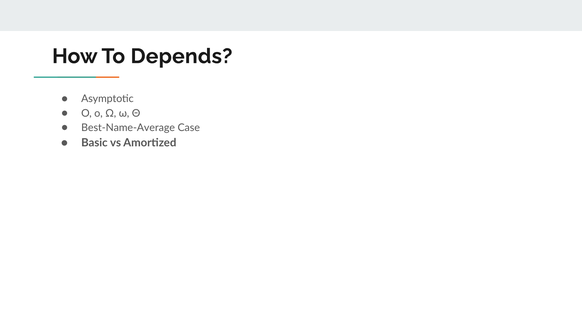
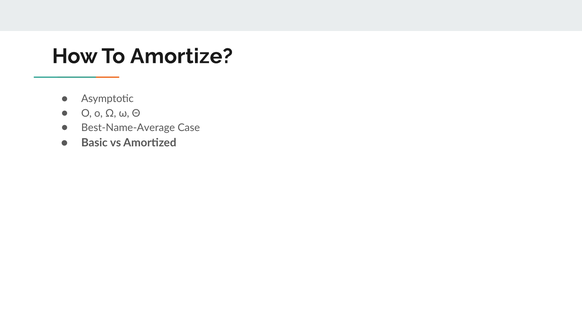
Depends: Depends -> Amortize
